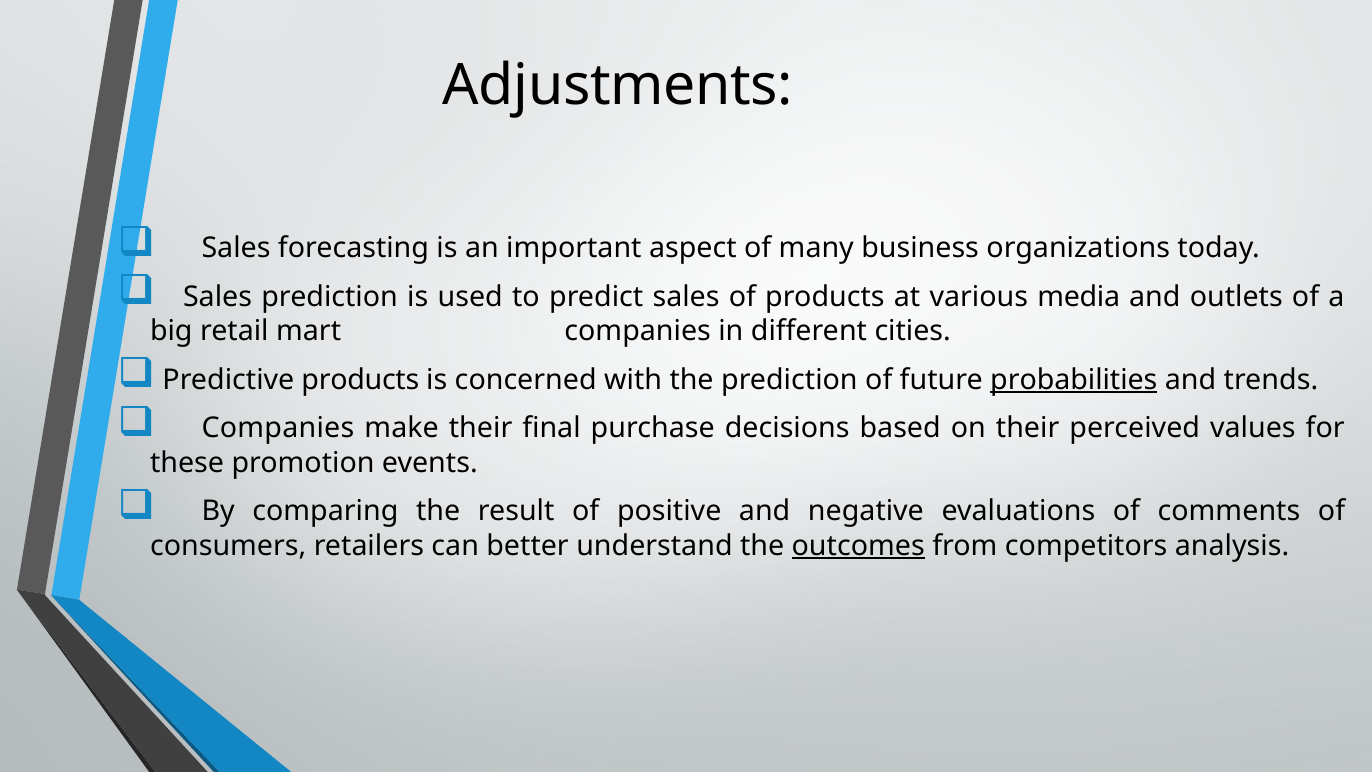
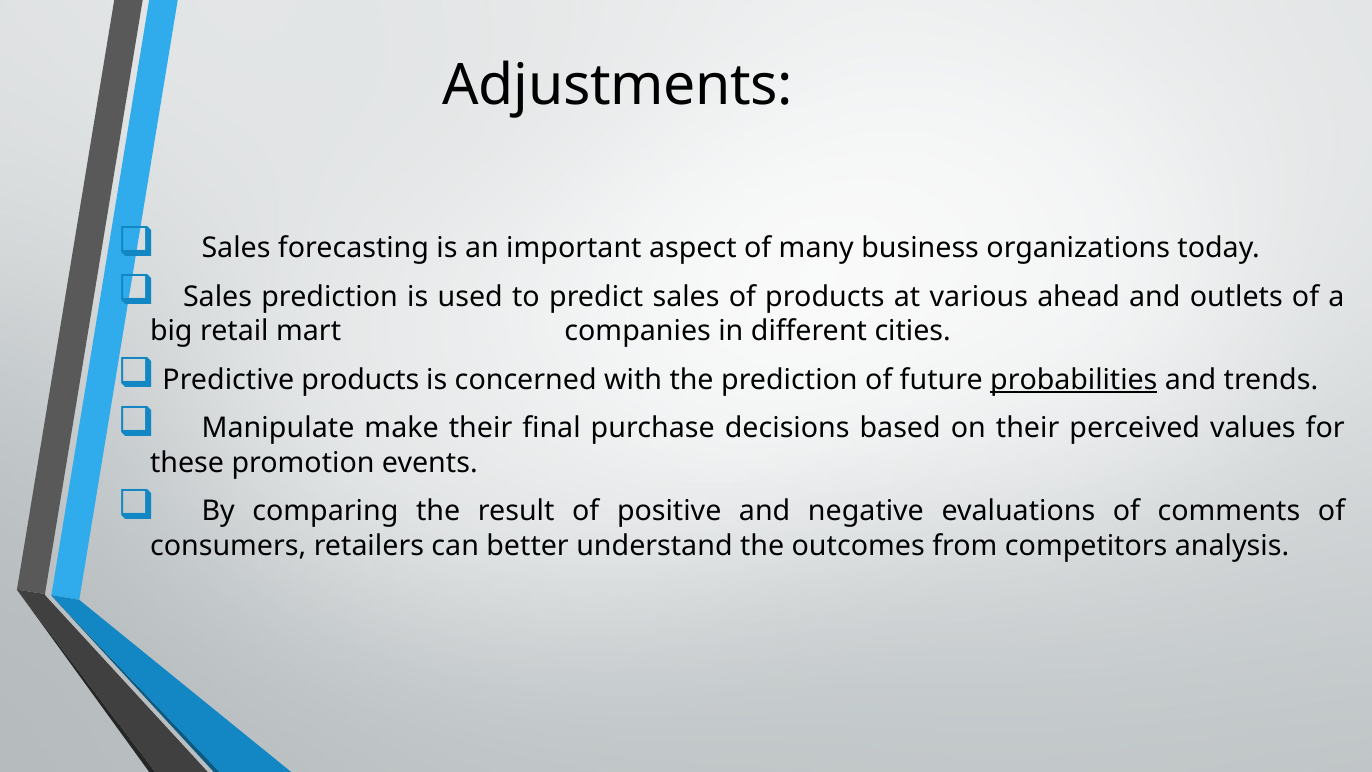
media: media -> ahead
Companies at (278, 428): Companies -> Manipulate
outcomes underline: present -> none
